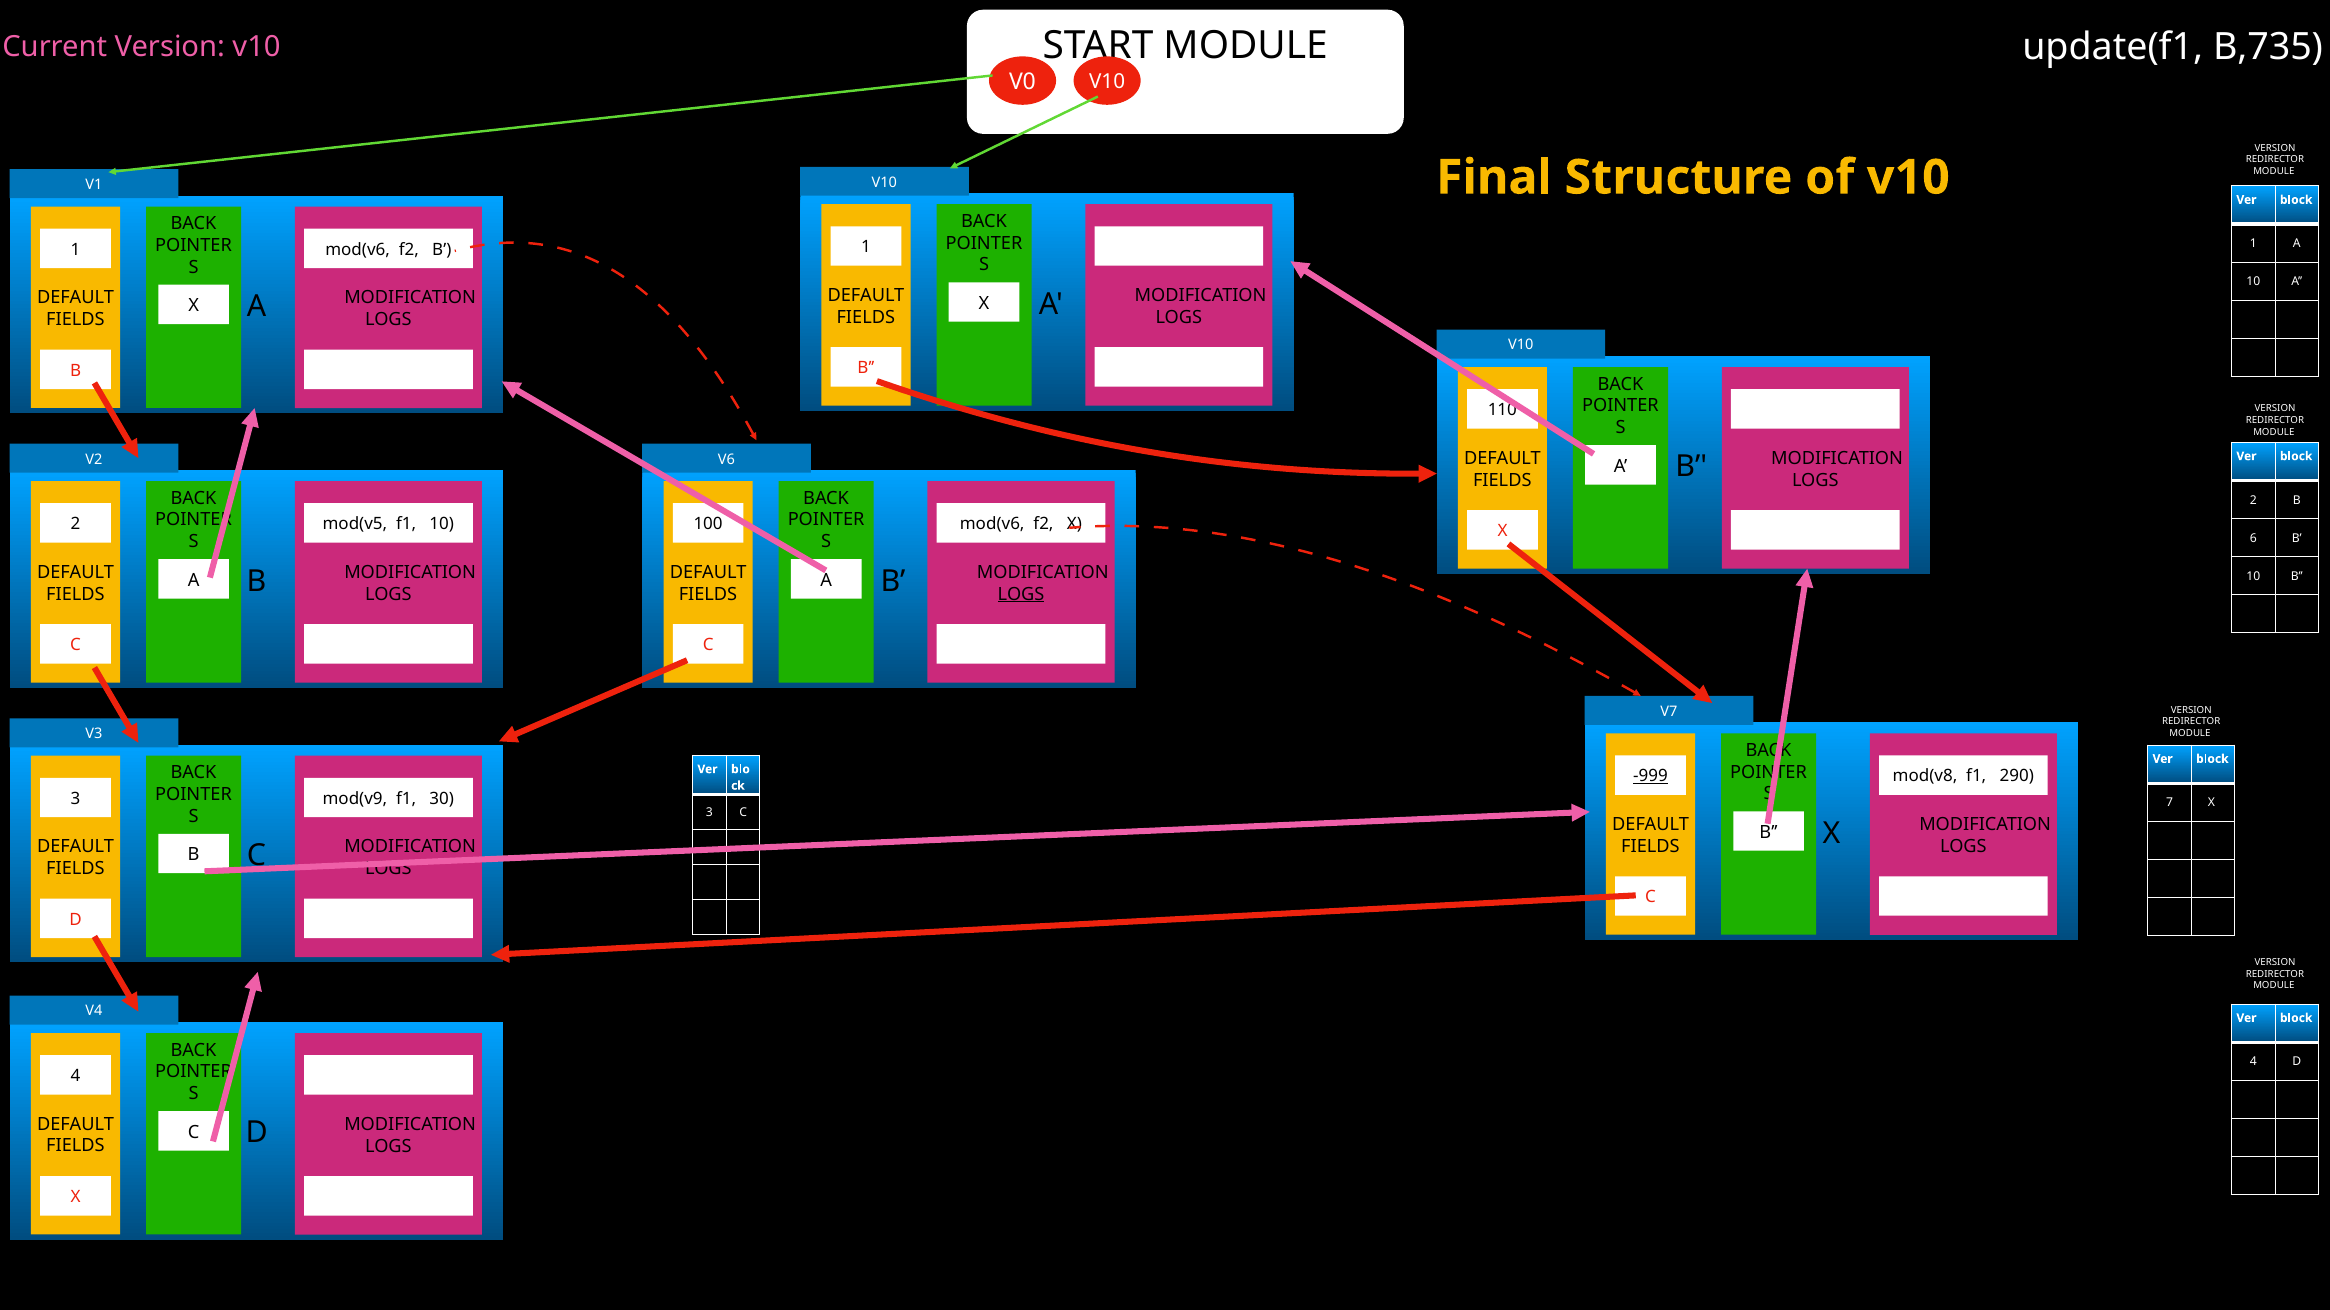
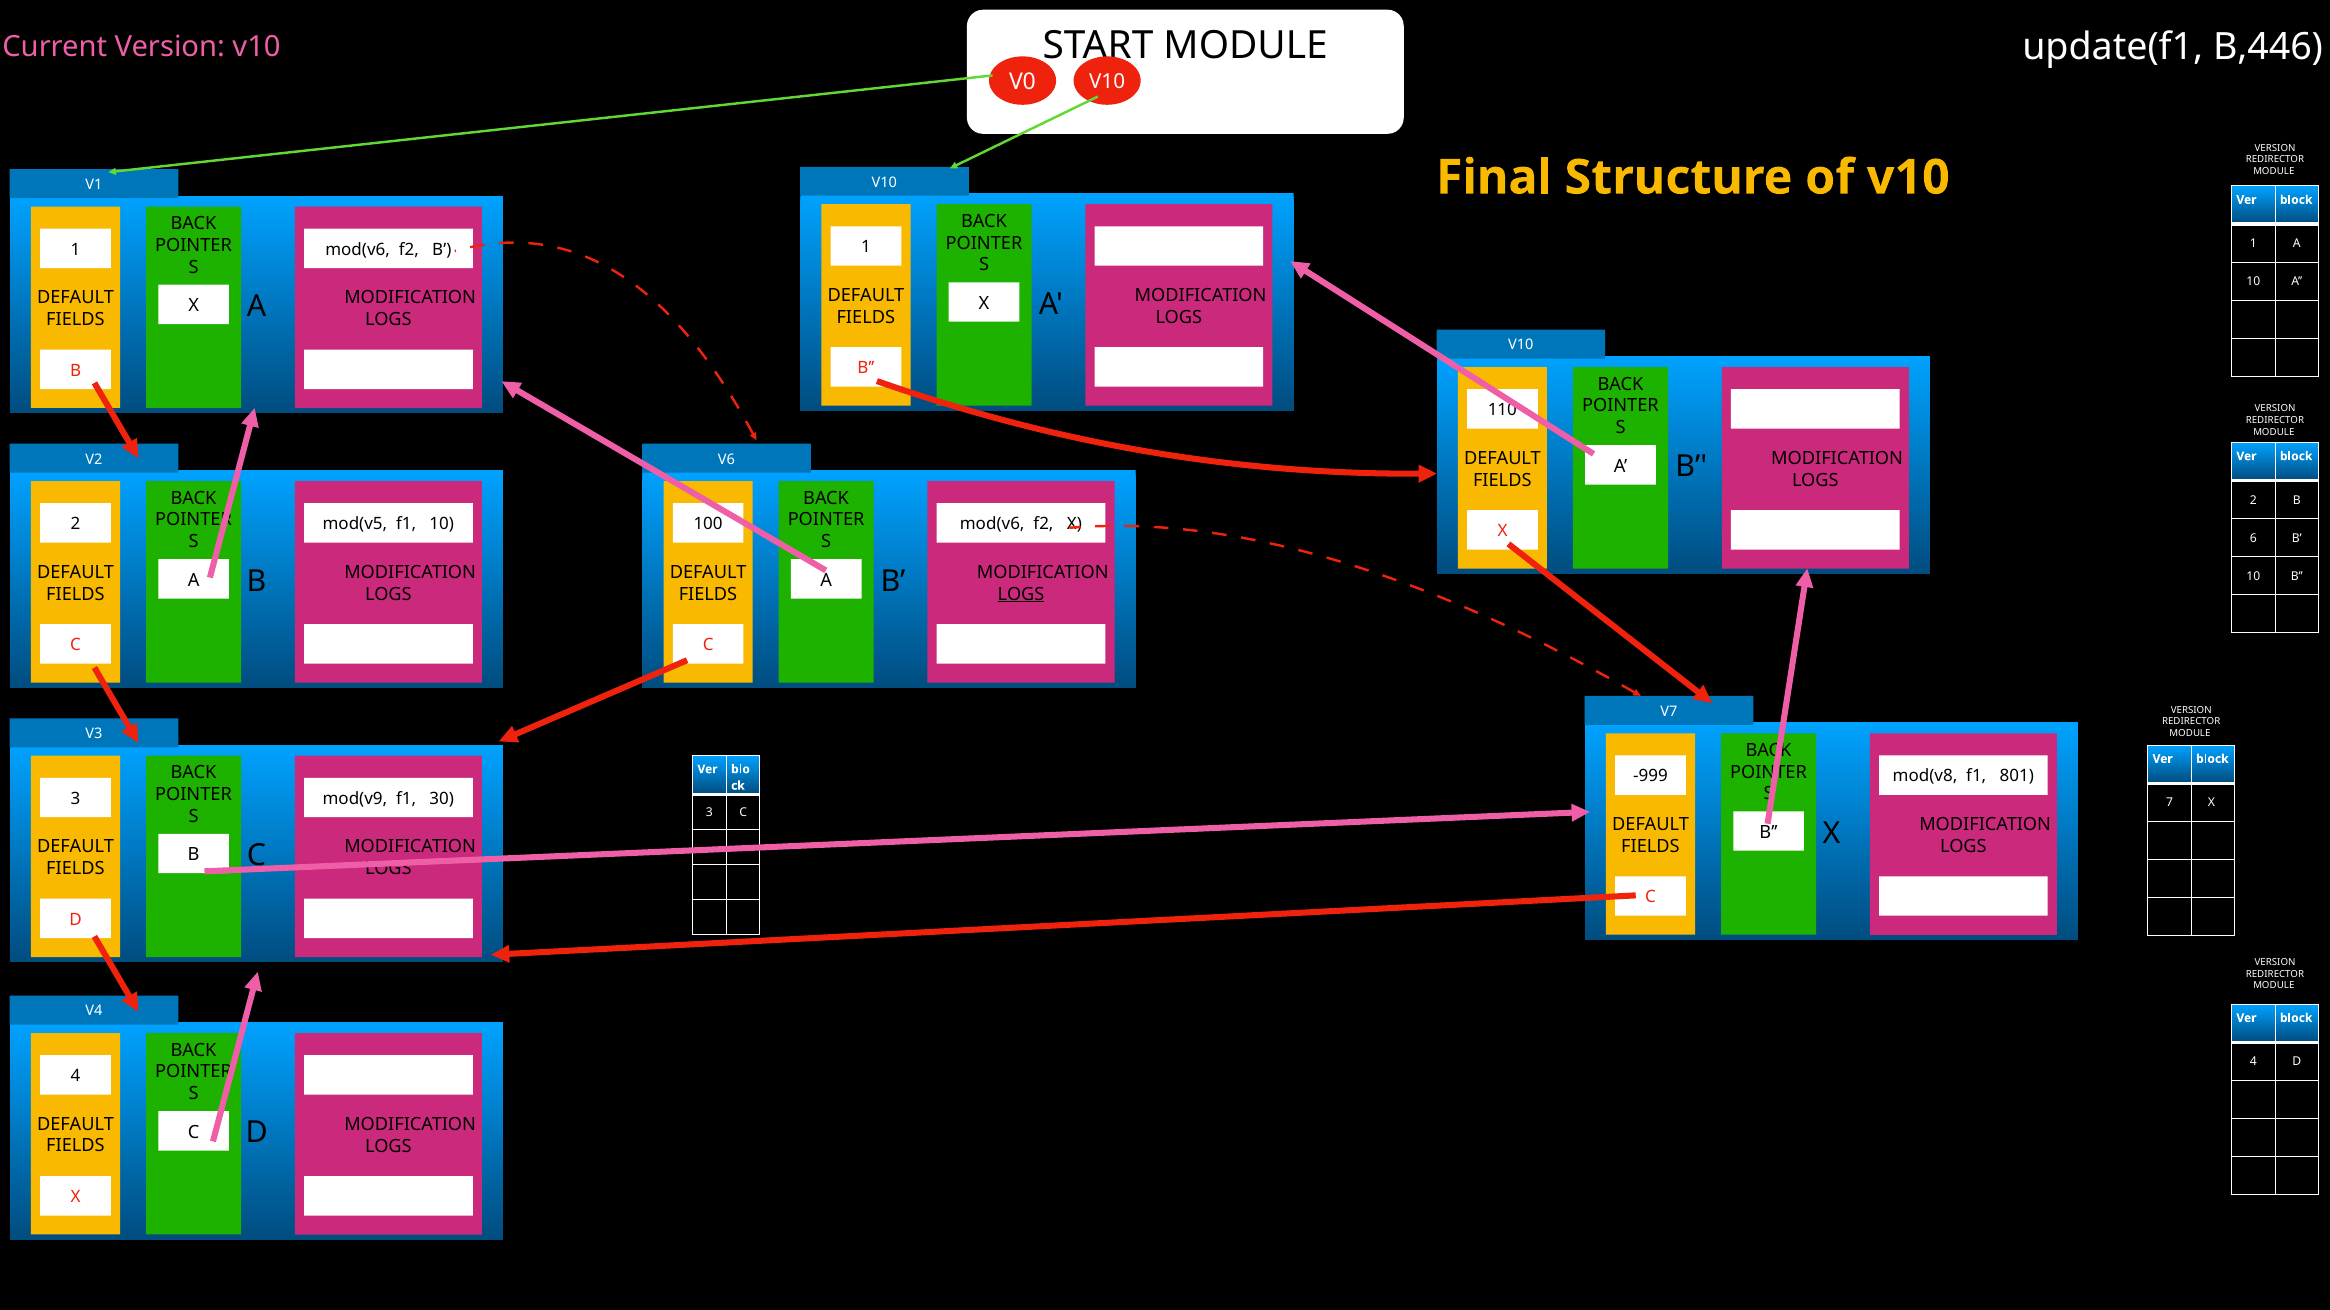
B,735: B,735 -> B,446
-999 underline: present -> none
290: 290 -> 801
